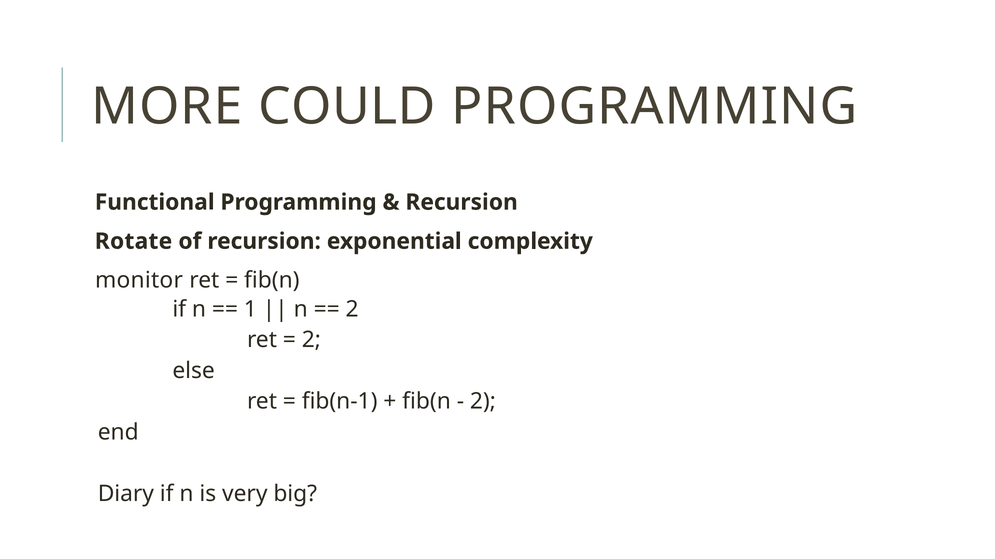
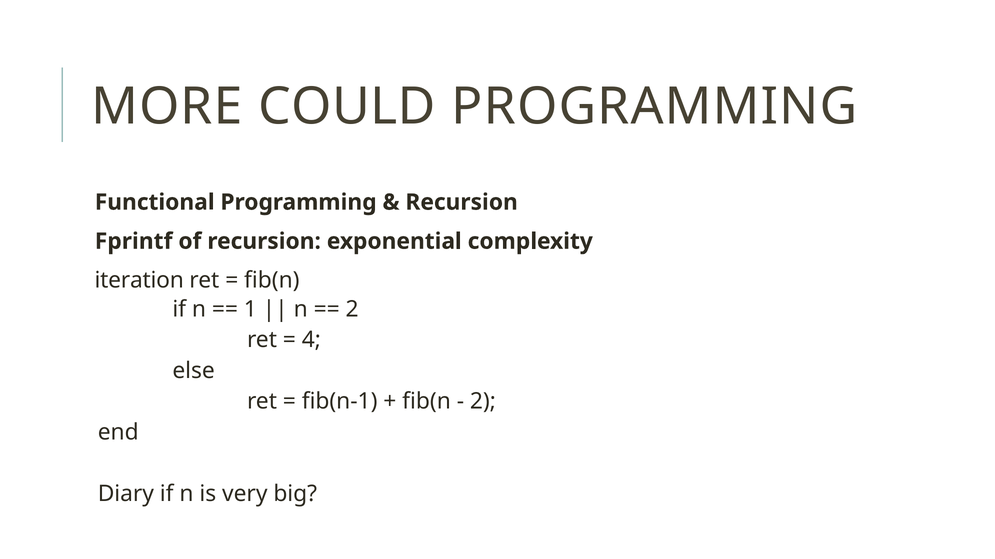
Rotate: Rotate -> Fprintf
monitor: monitor -> iteration
2 at (311, 340): 2 -> 4
